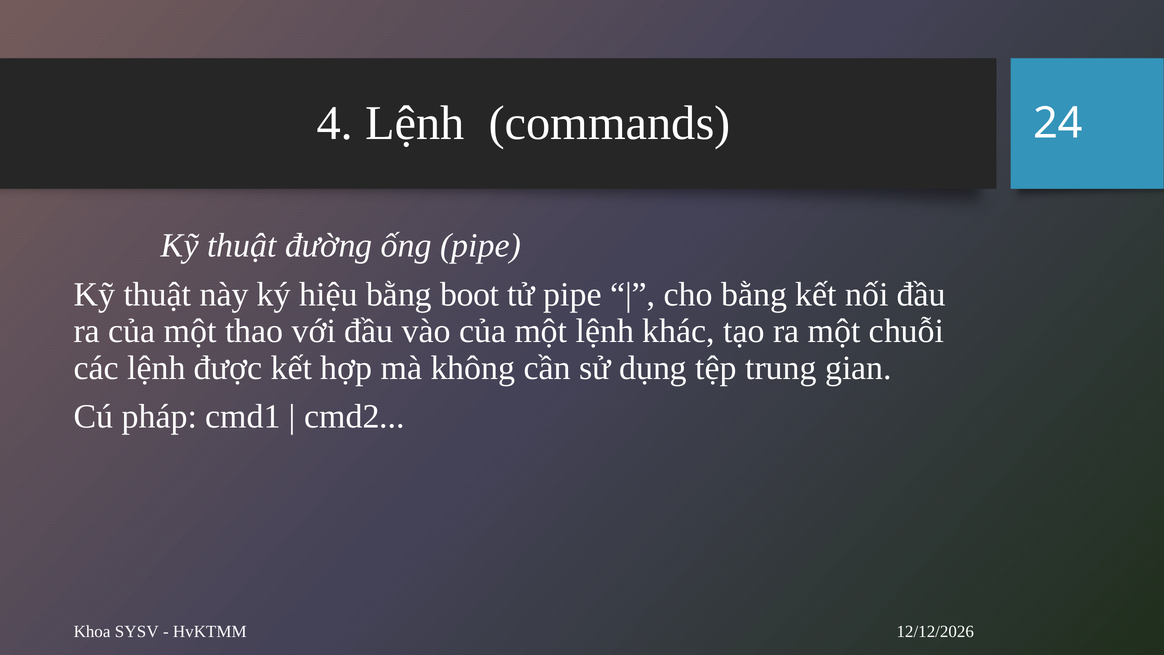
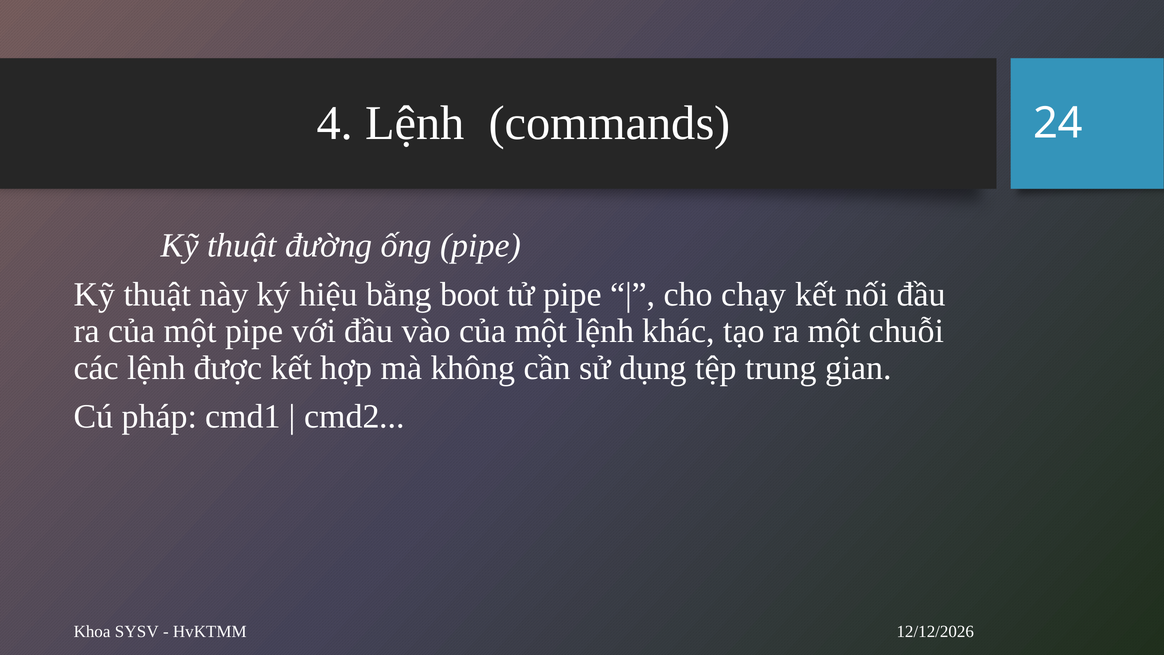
cho bằng: bằng -> chạy
một thao: thao -> pipe
